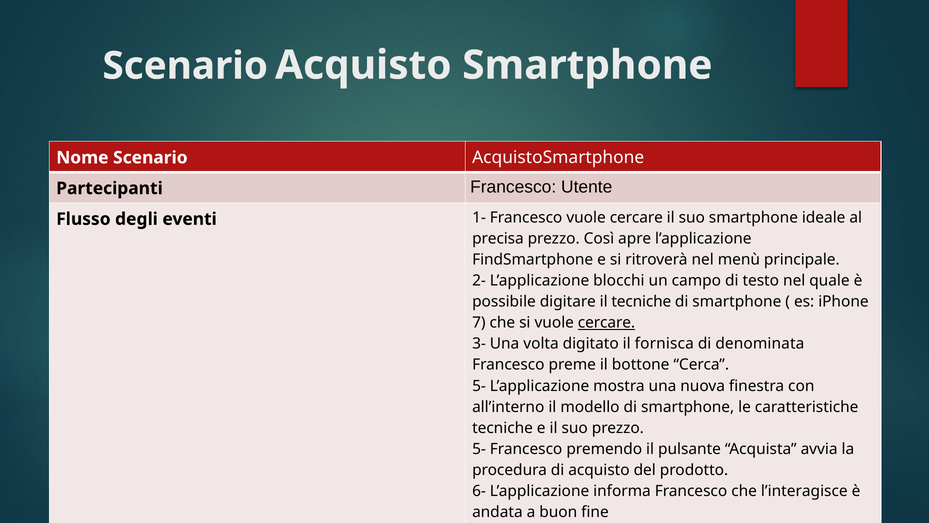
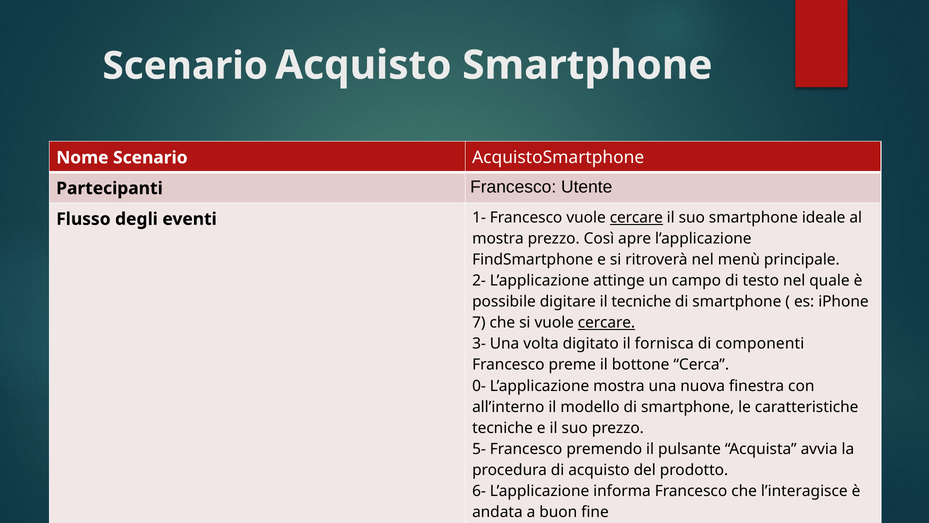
cercare at (636, 217) underline: none -> present
precisa at (498, 238): precisa -> mostra
blocchi: blocchi -> attinge
denominata: denominata -> componenti
5- at (479, 386): 5- -> 0-
